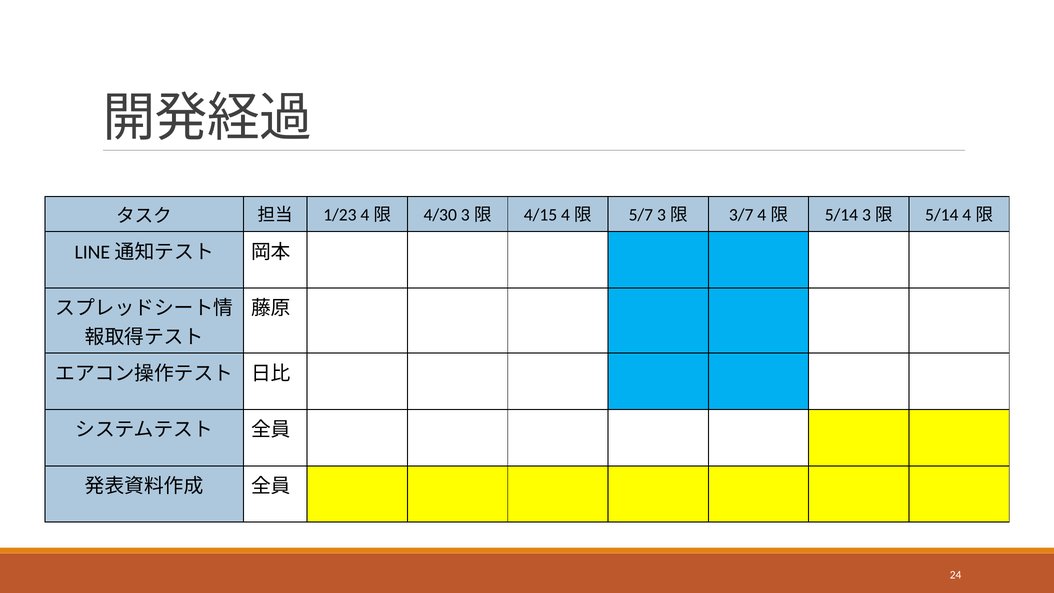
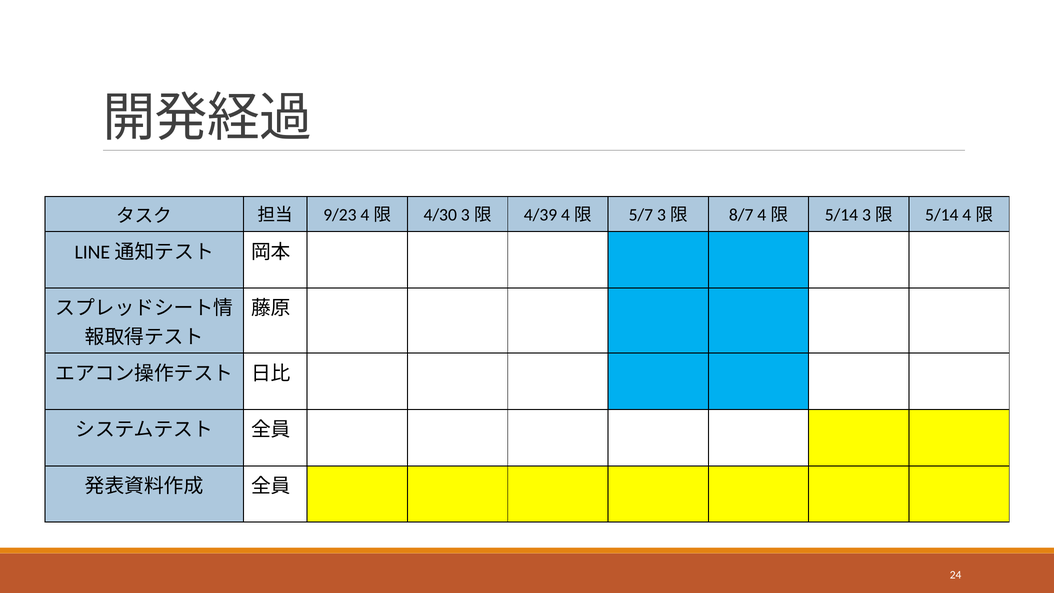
1/23: 1/23 -> 9/23
4/15: 4/15 -> 4/39
3/7: 3/7 -> 8/7
